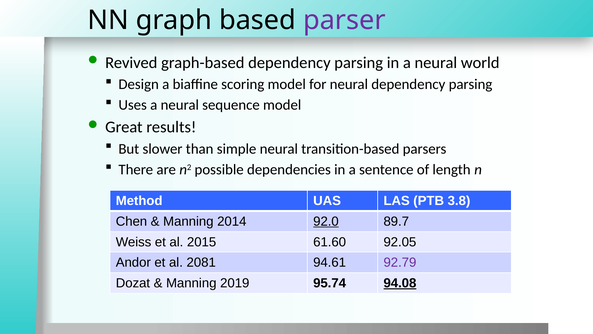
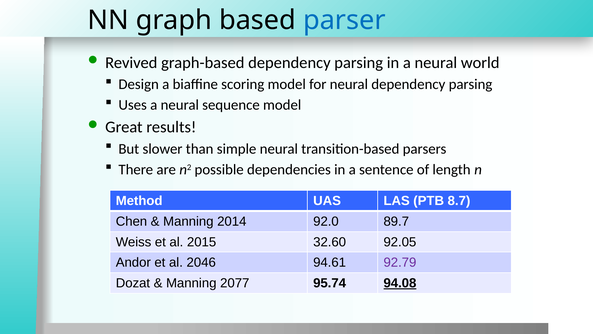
parser colour: purple -> blue
3.8: 3.8 -> 8.7
92.0 underline: present -> none
61.60: 61.60 -> 32.60
2081: 2081 -> 2046
2019: 2019 -> 2077
